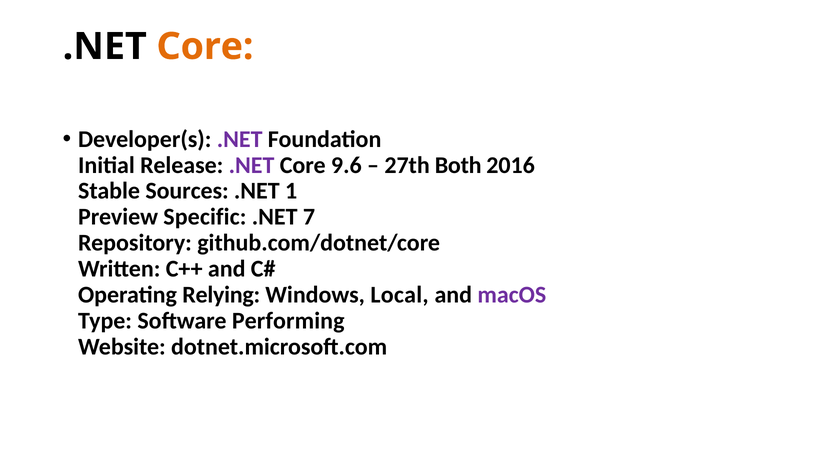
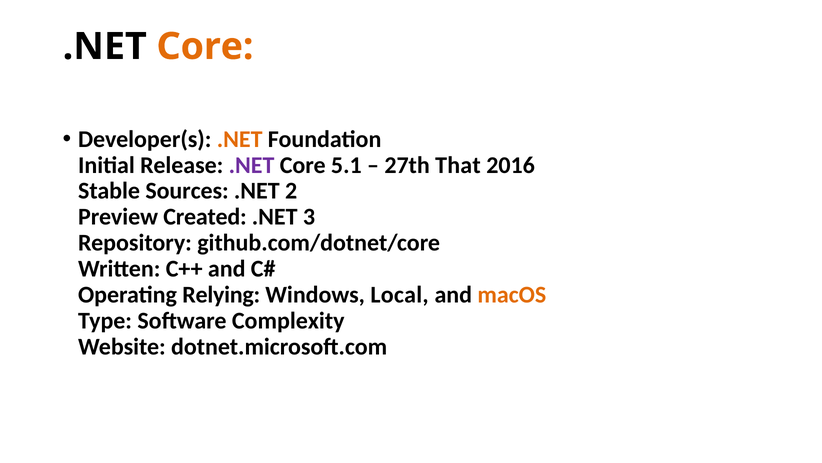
.NET at (240, 139) colour: purple -> orange
9.6: 9.6 -> 5.1
Both: Both -> That
1: 1 -> 2
Specific: Specific -> Created
7: 7 -> 3
macOS colour: purple -> orange
Performing: Performing -> Complexity
